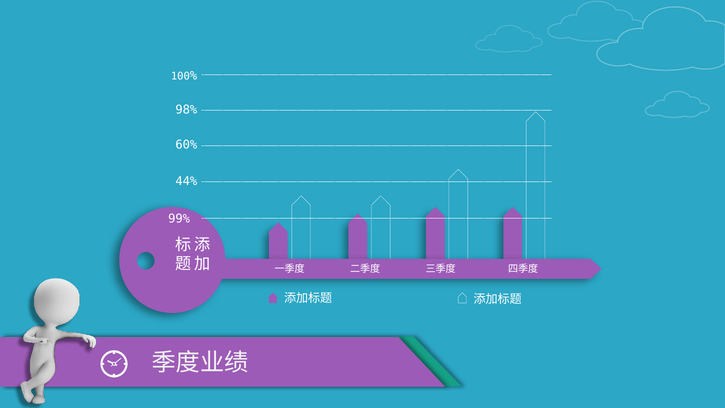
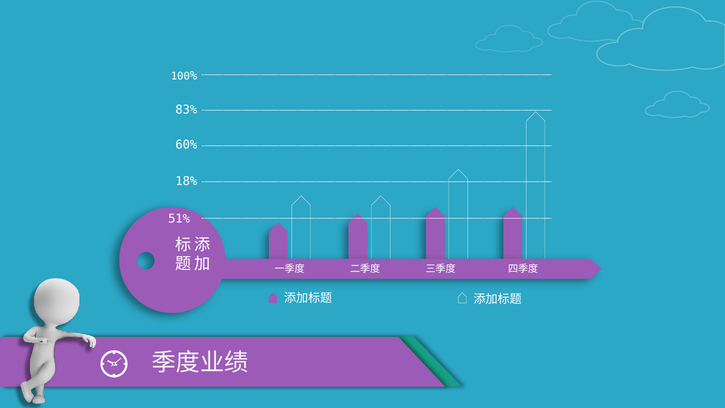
98%: 98% -> 83%
44%: 44% -> 18%
99%: 99% -> 51%
